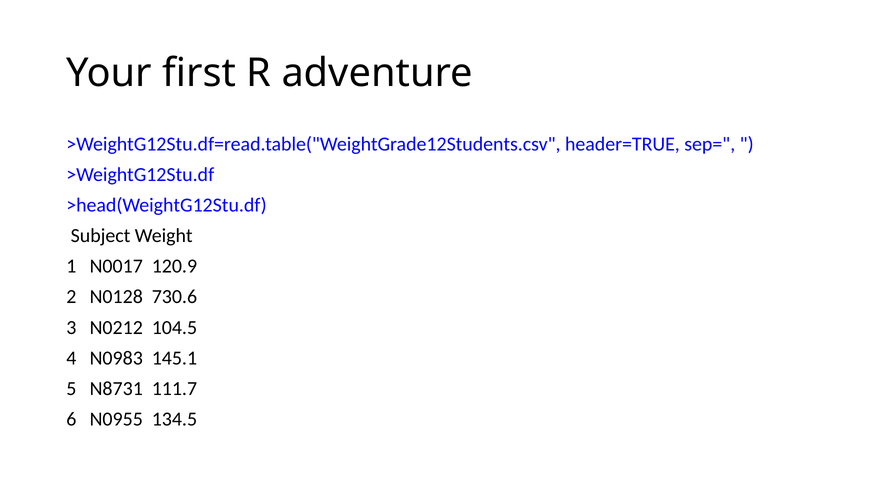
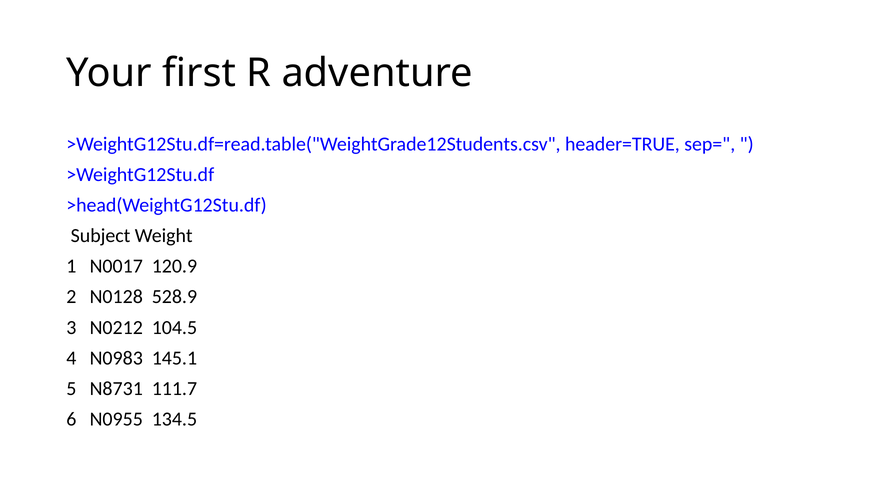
730.6: 730.6 -> 528.9
